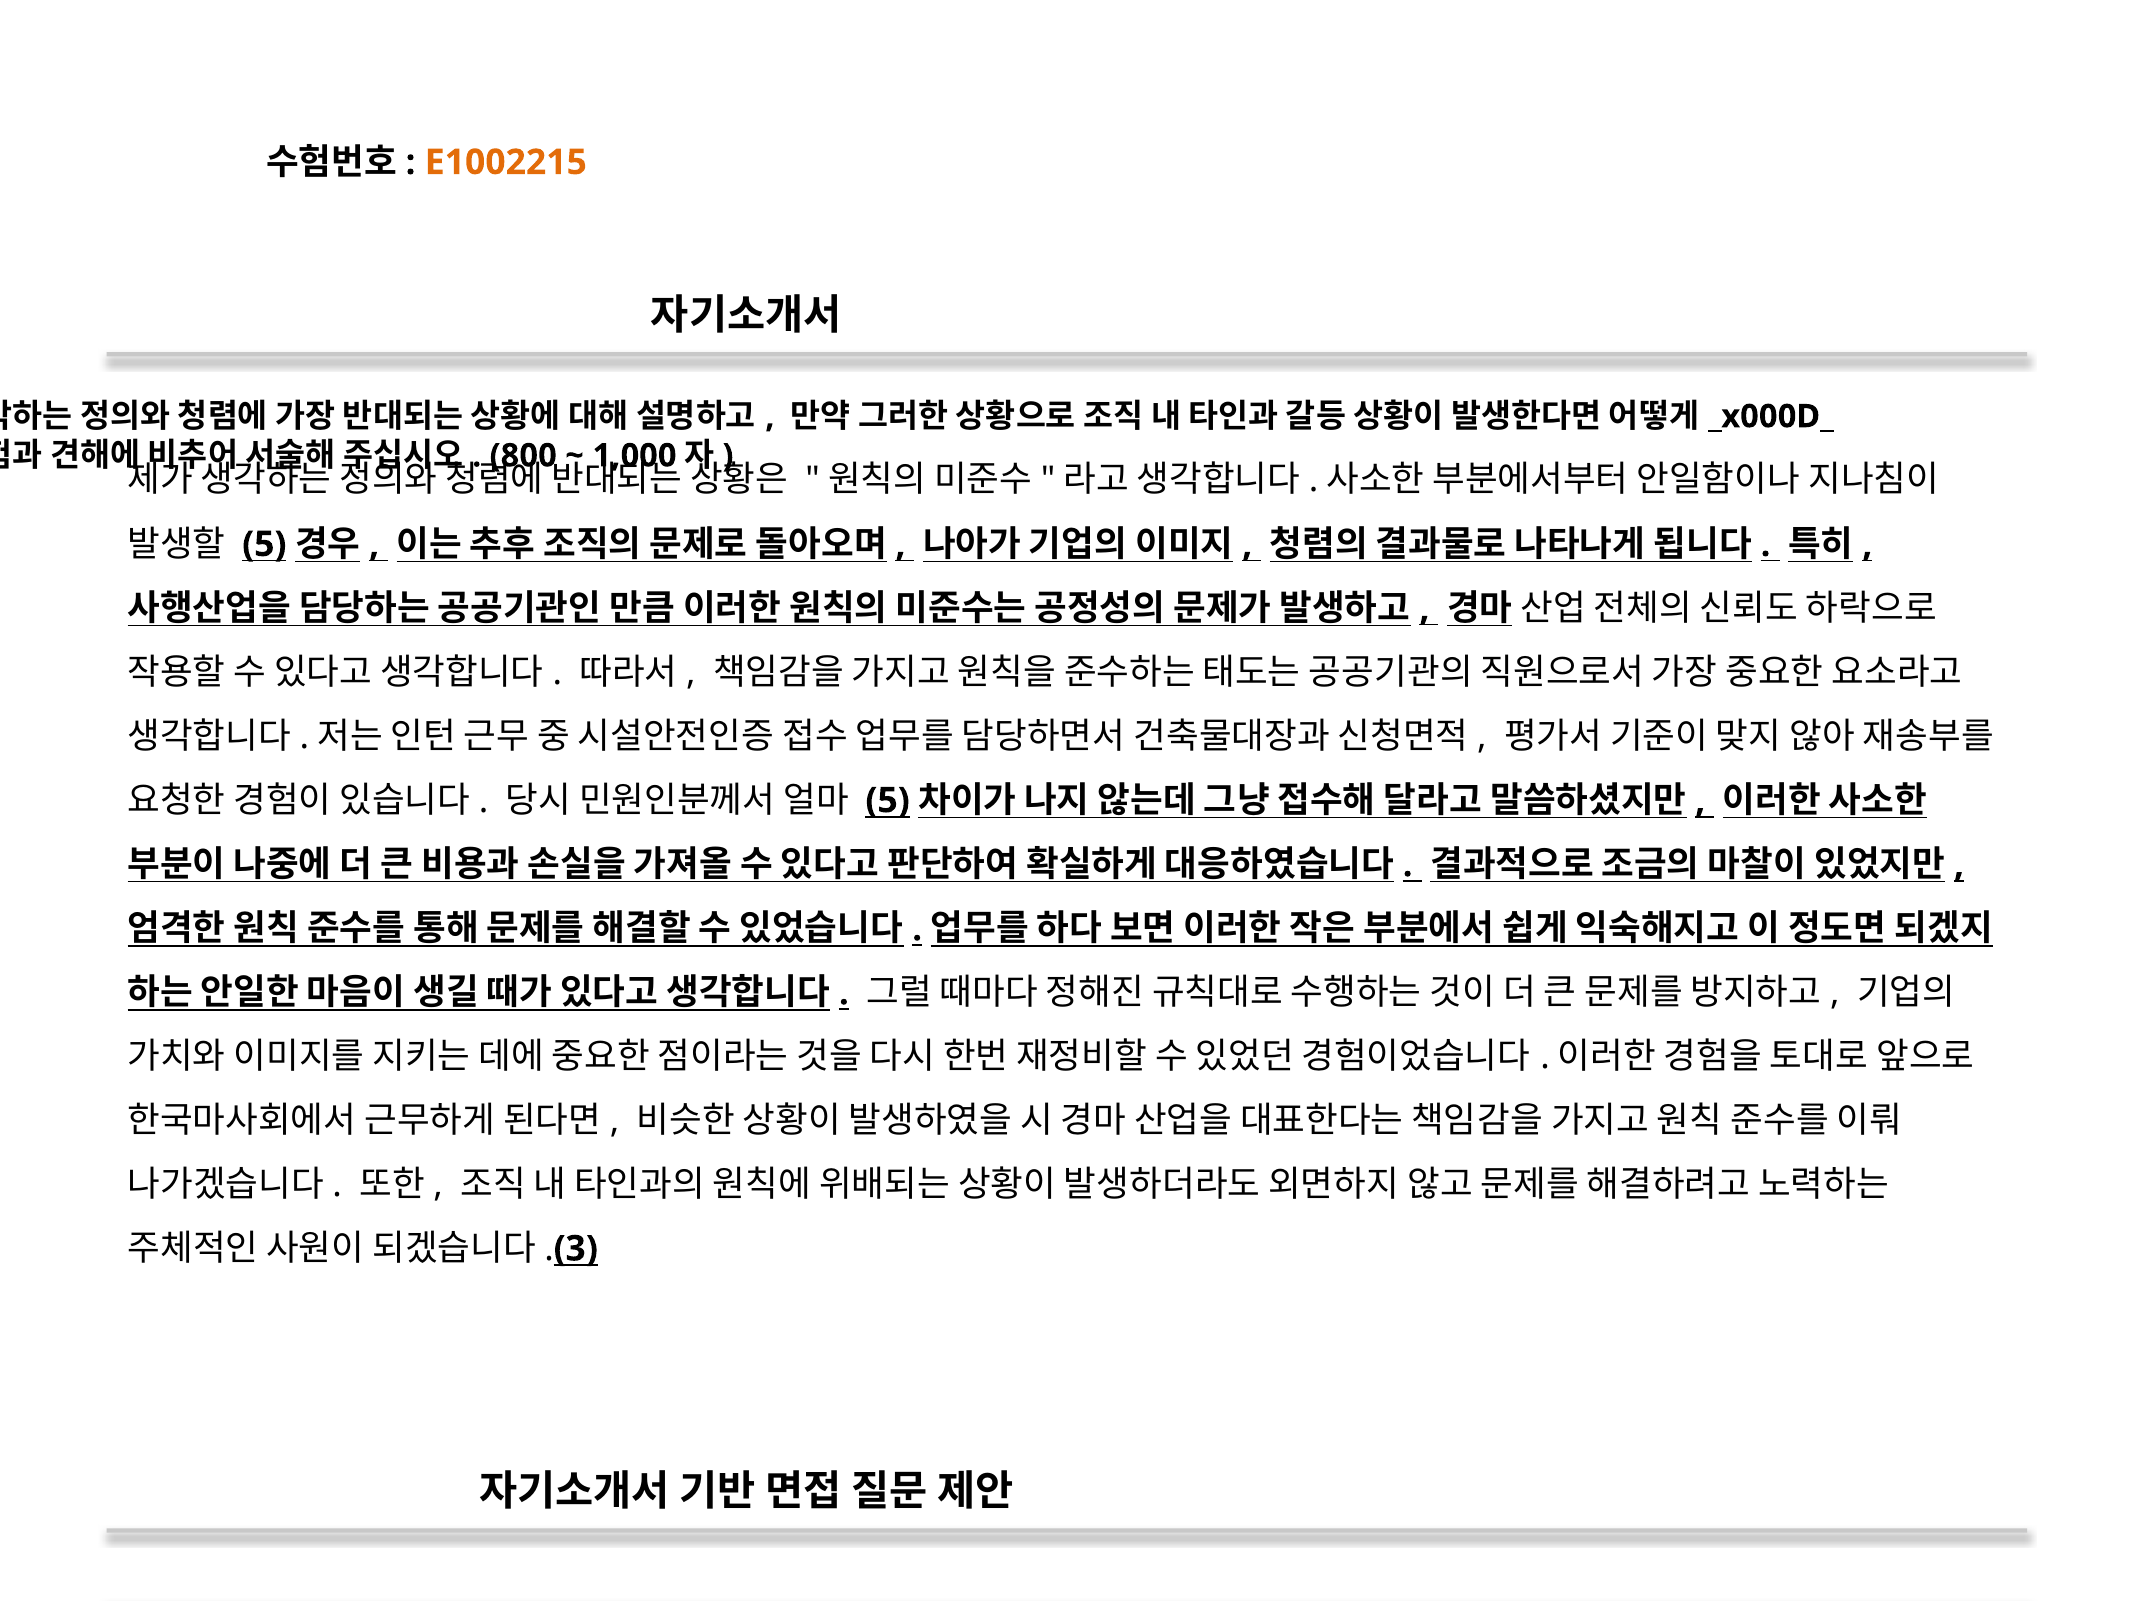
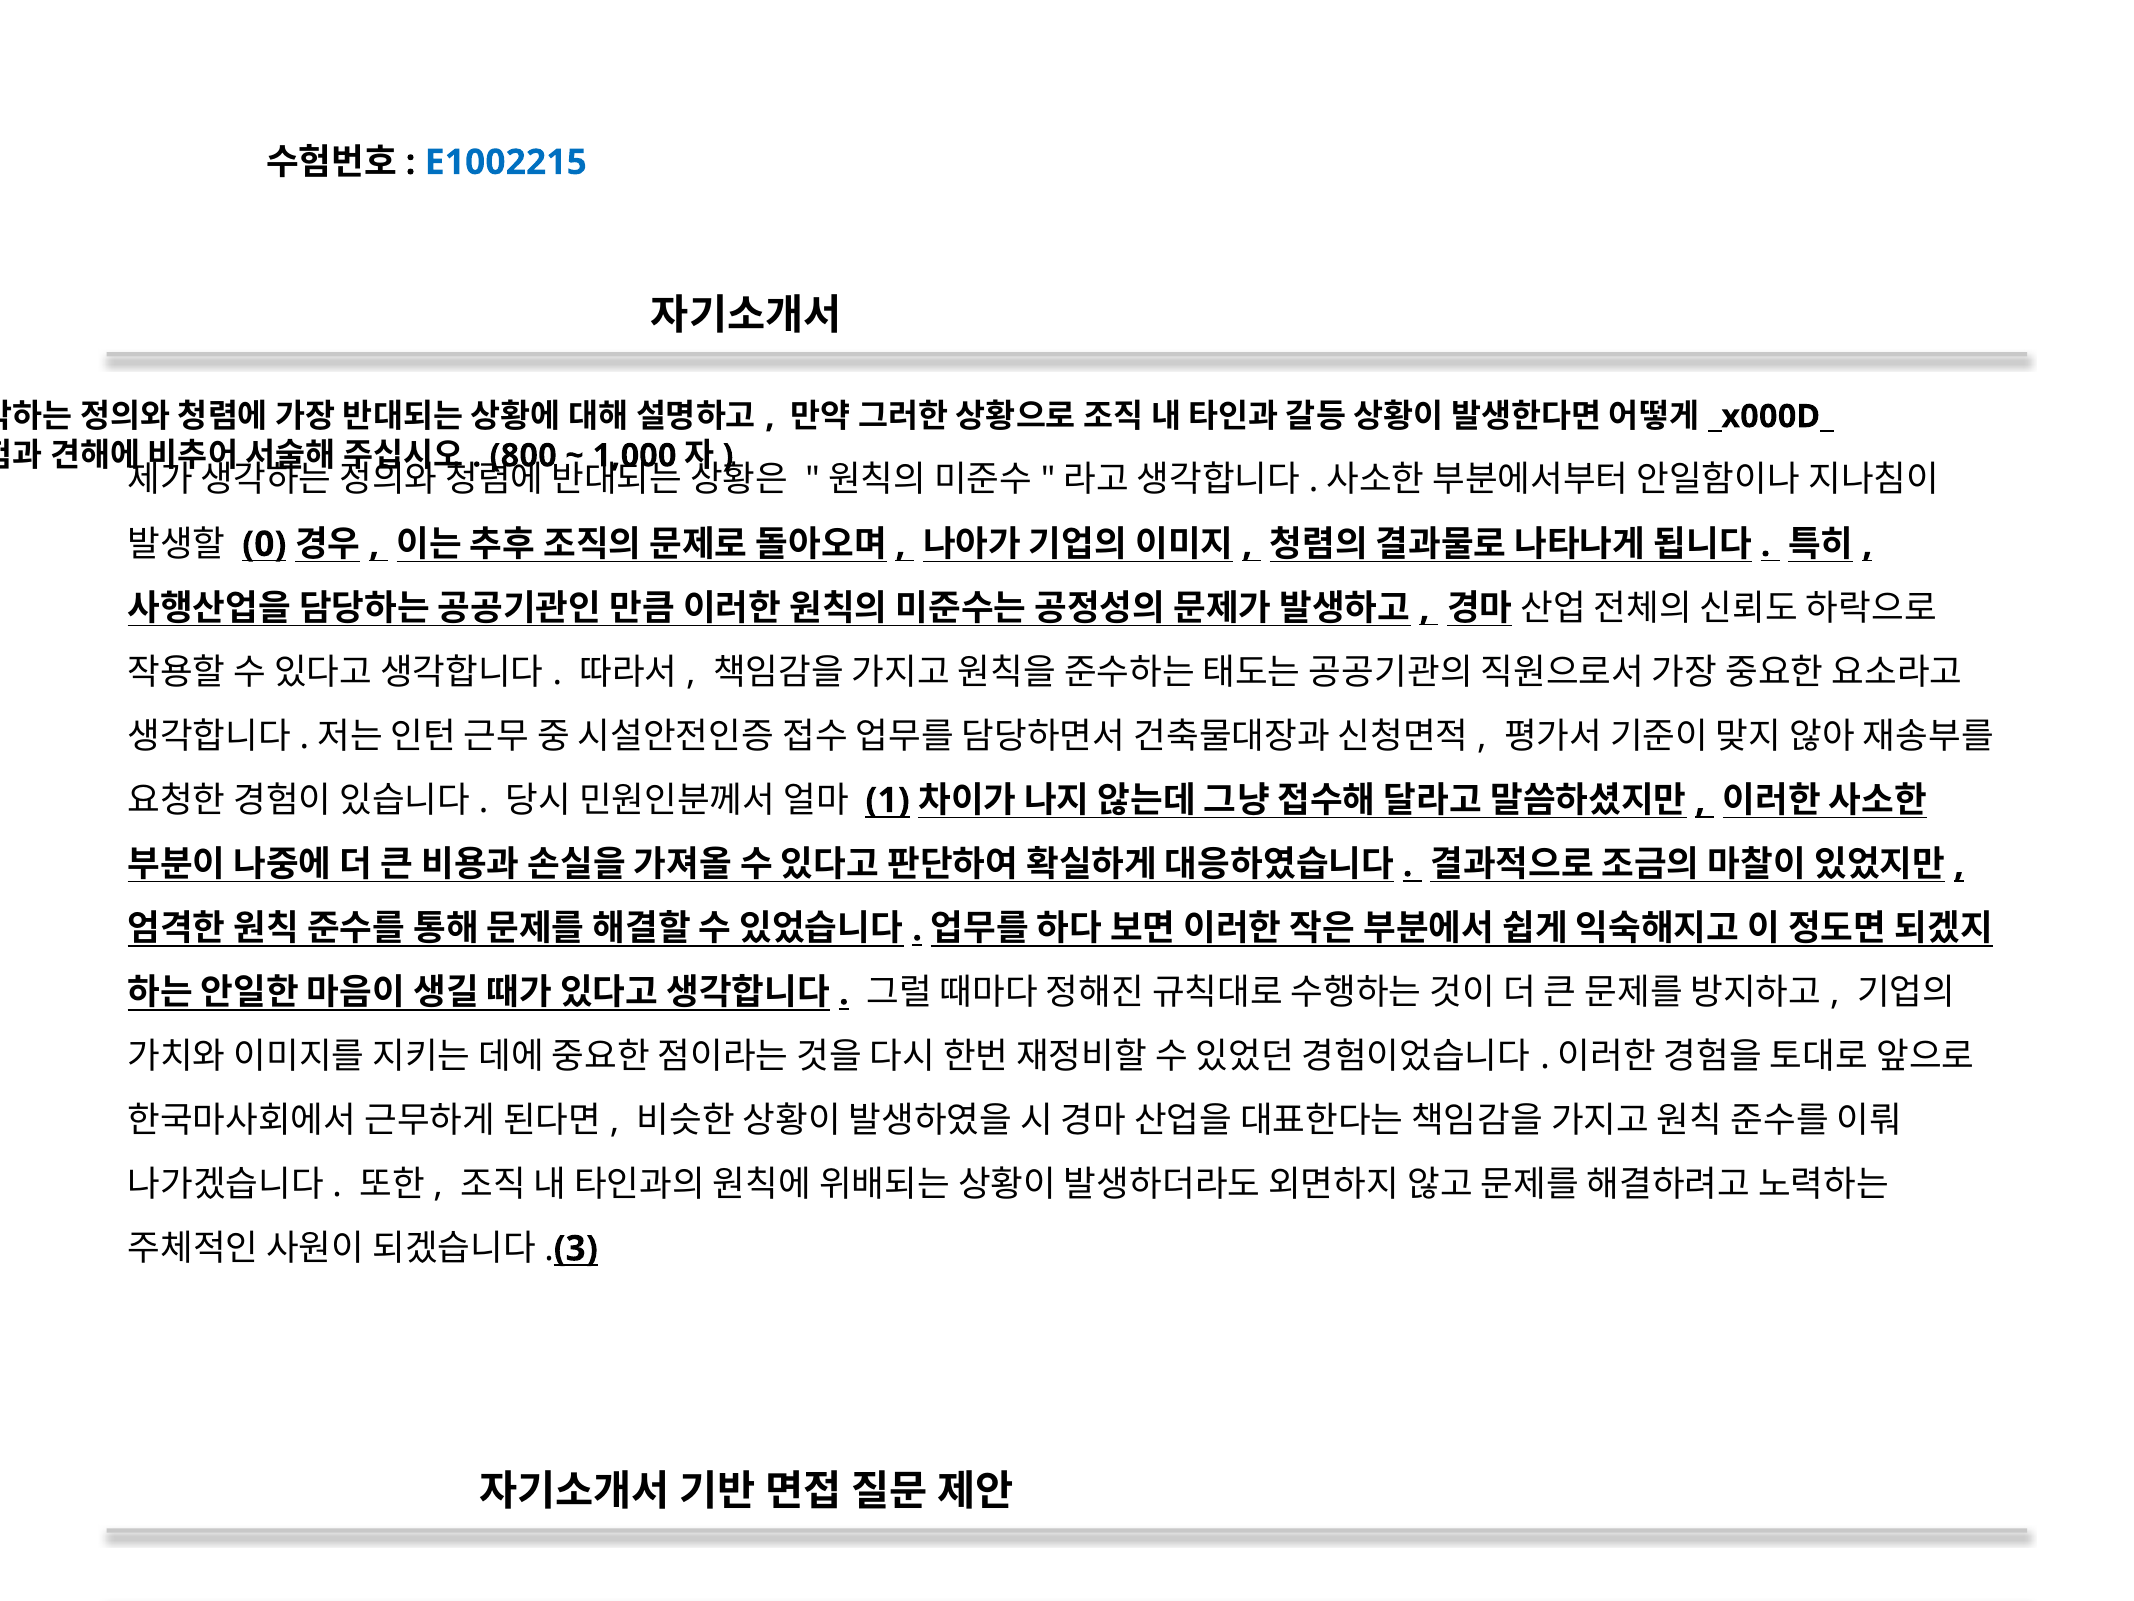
E1002215 colour: orange -> blue
5 at (264, 544): 5 -> 0
5 at (888, 800): 5 -> 1
